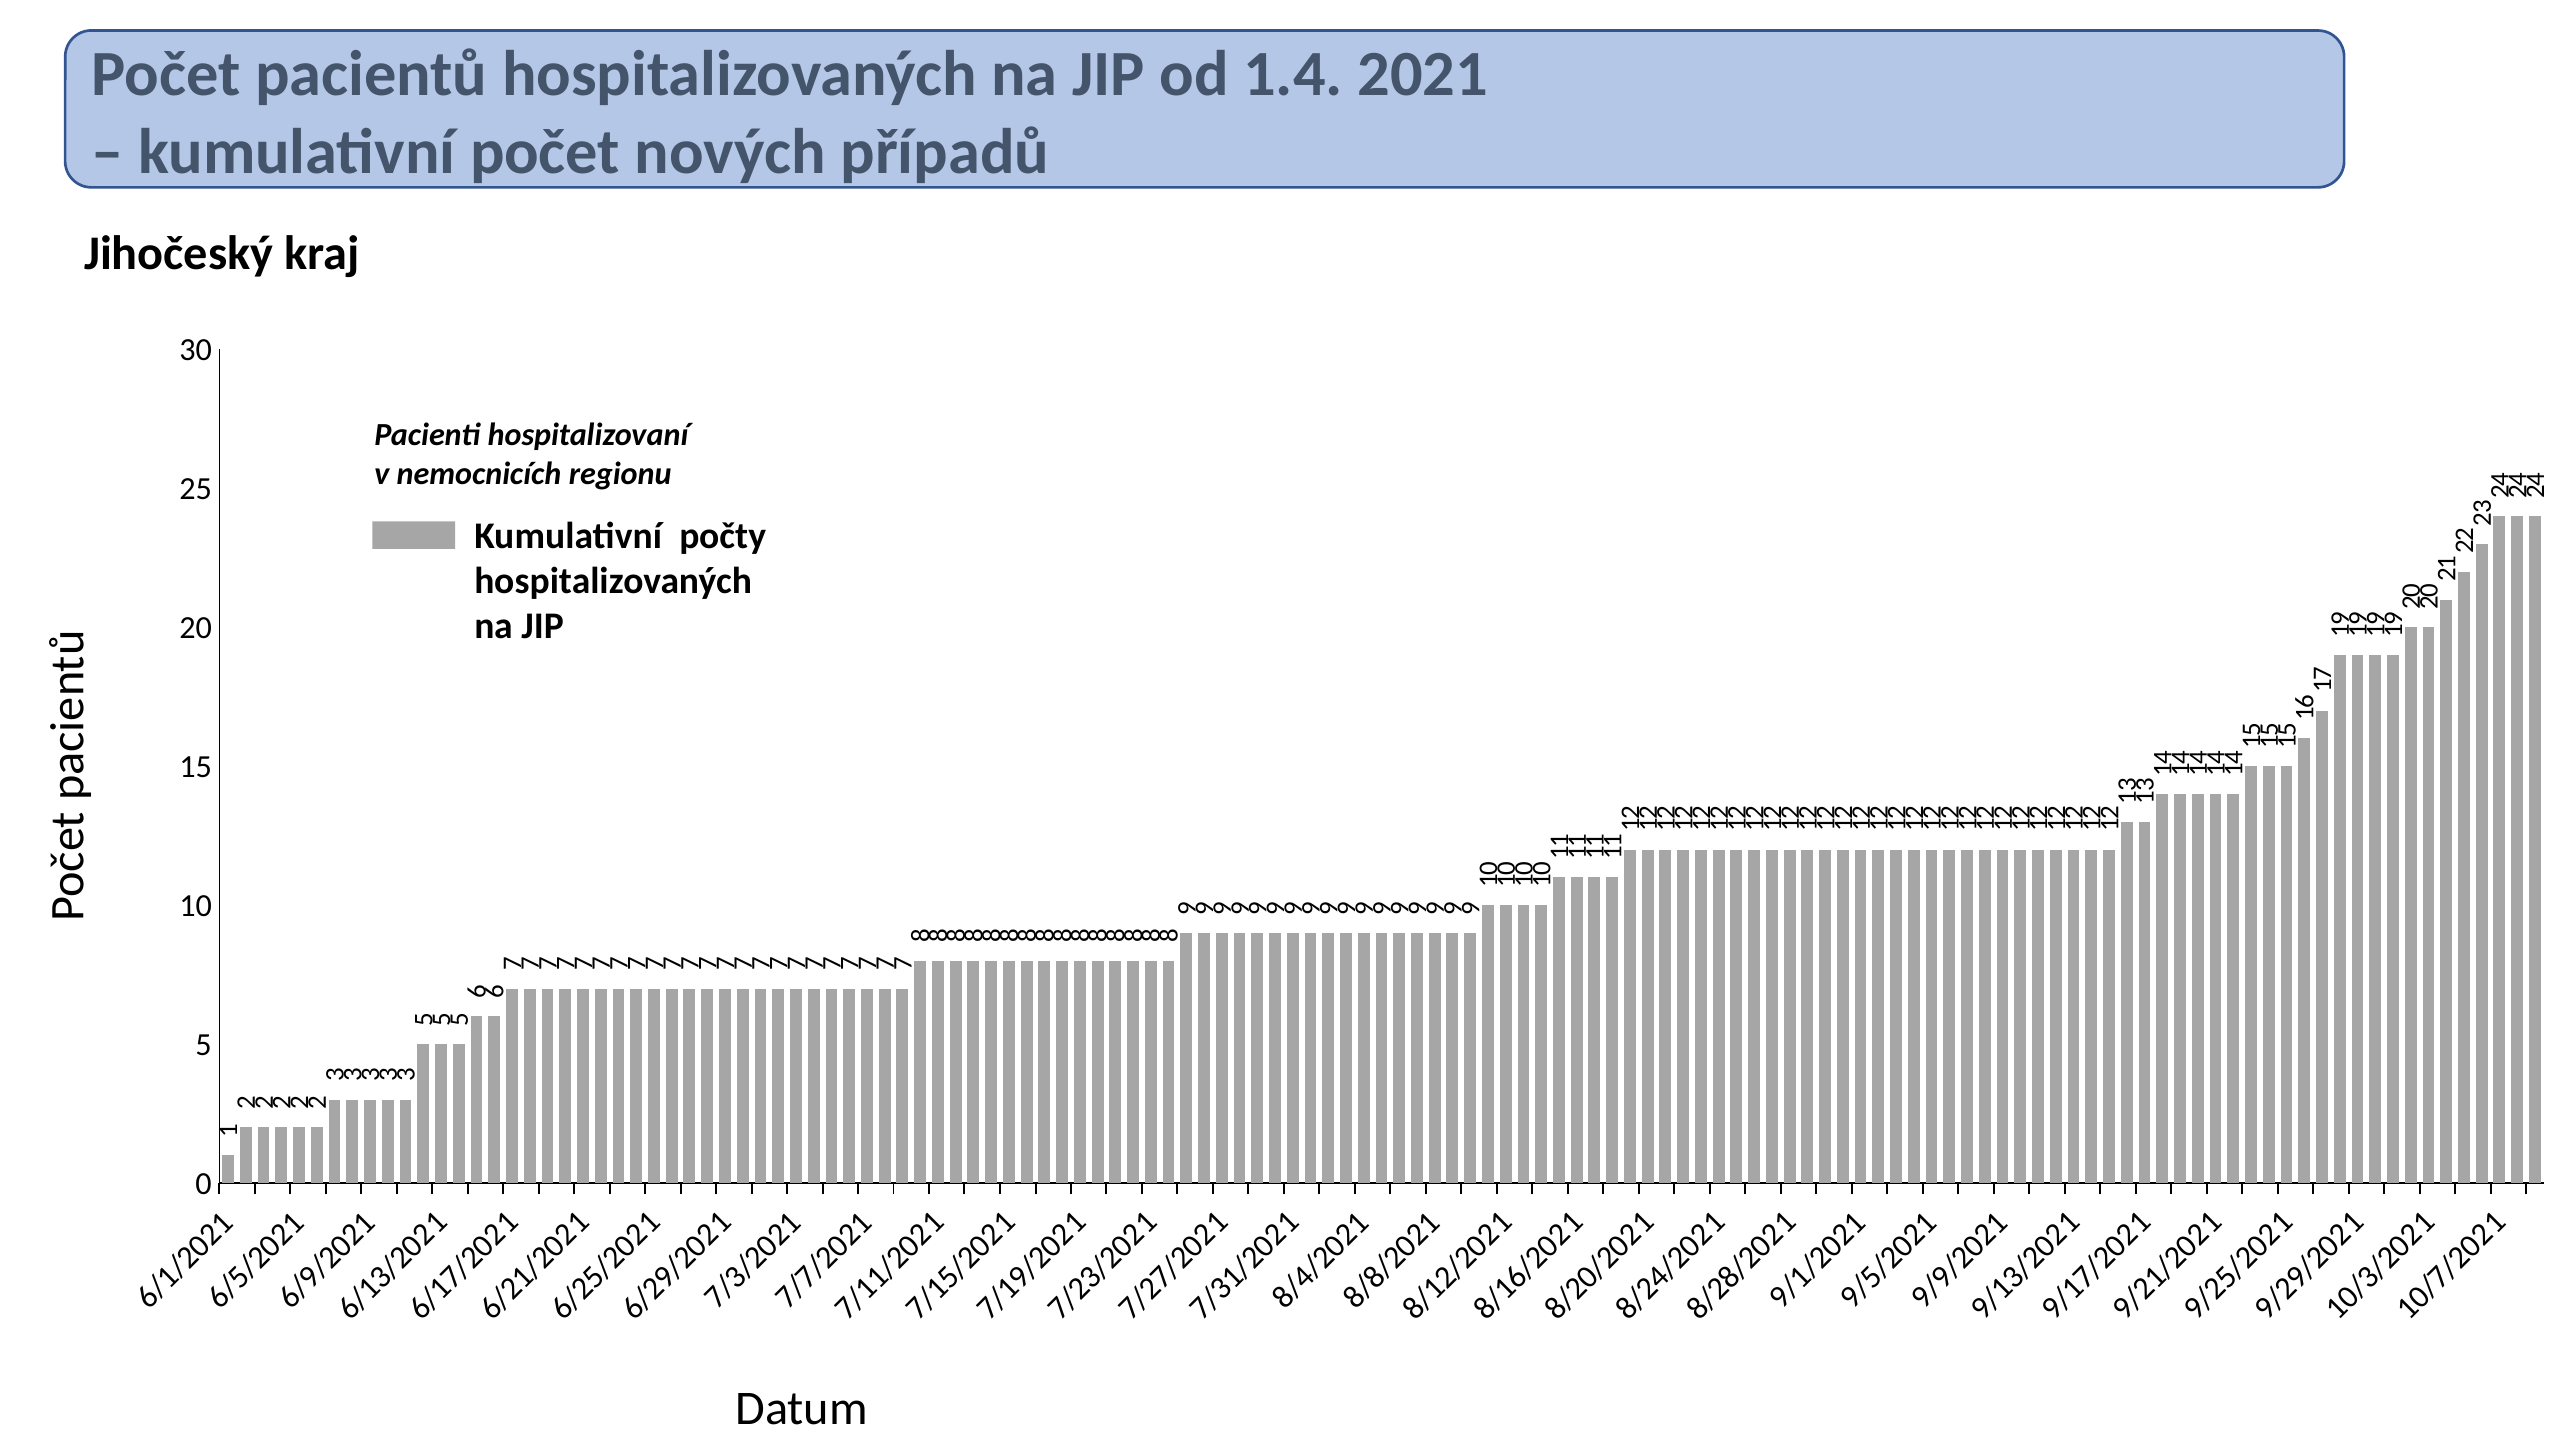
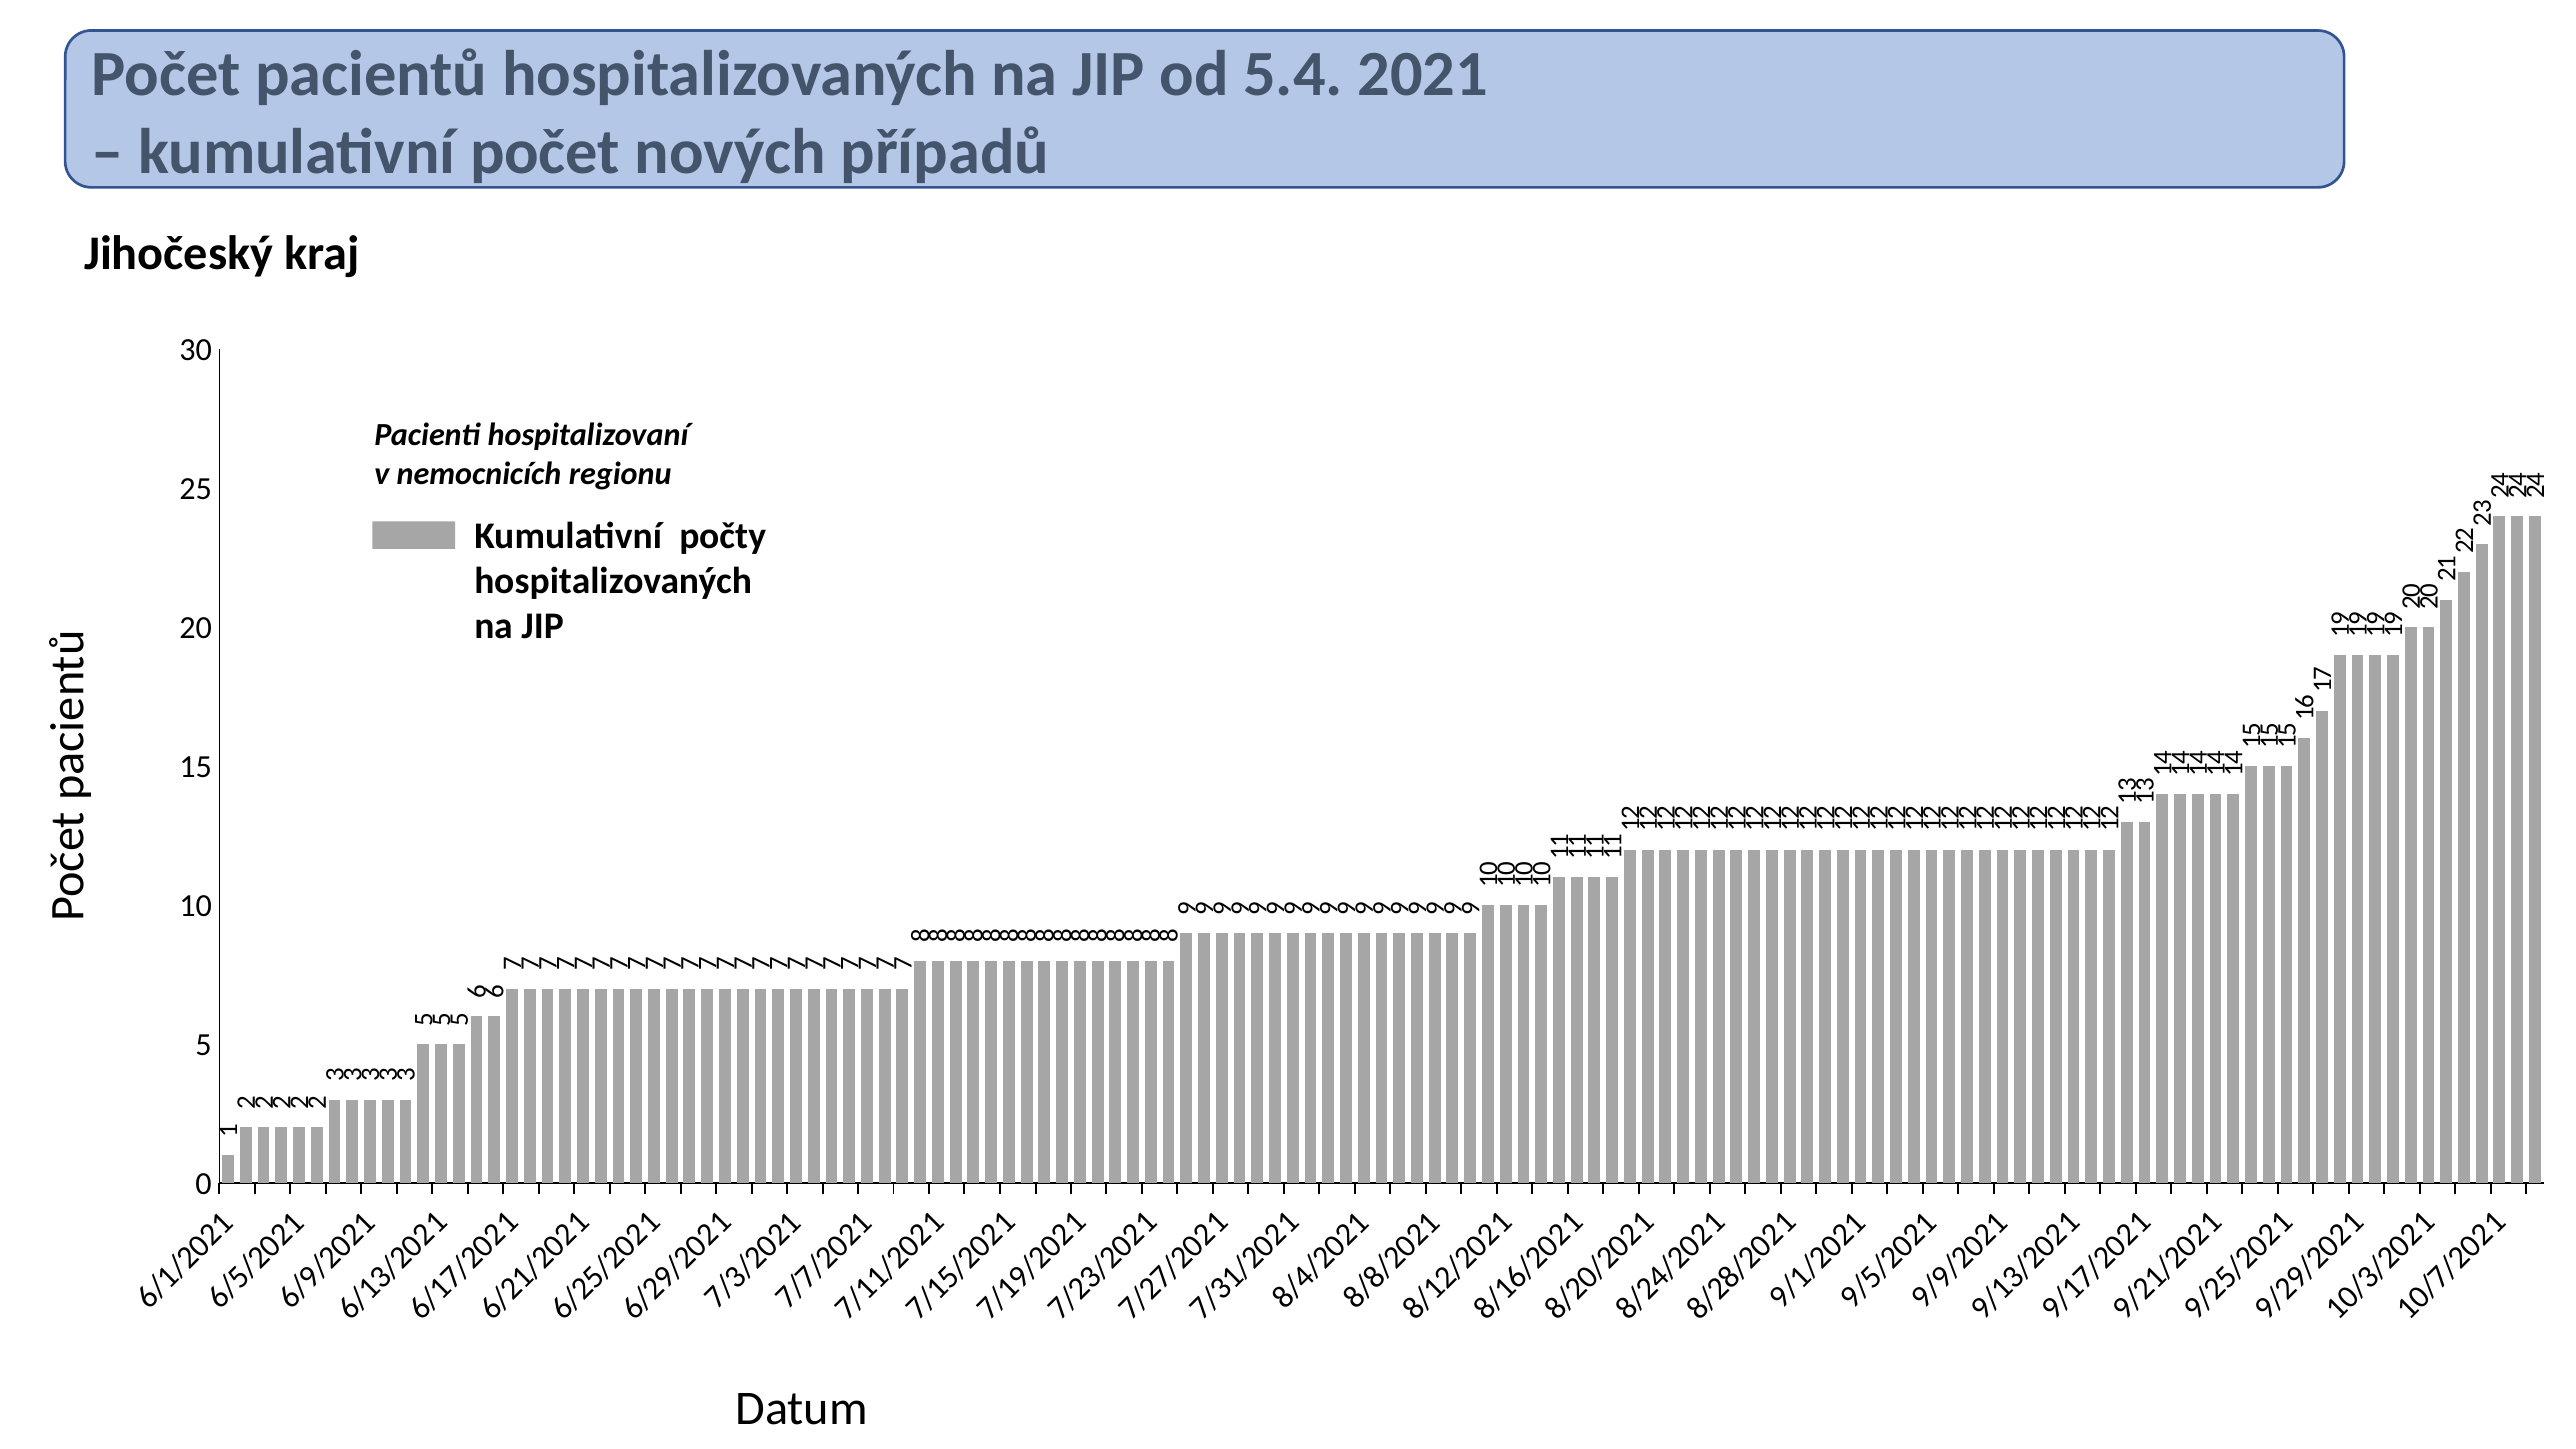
1.4: 1.4 -> 5.4
